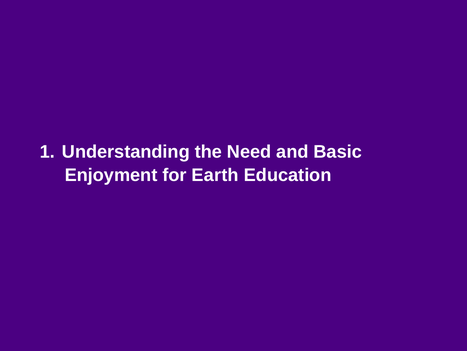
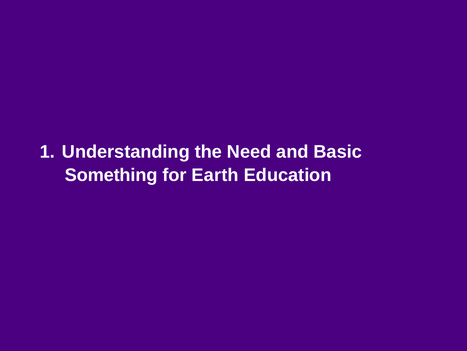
Enjoyment: Enjoyment -> Something
